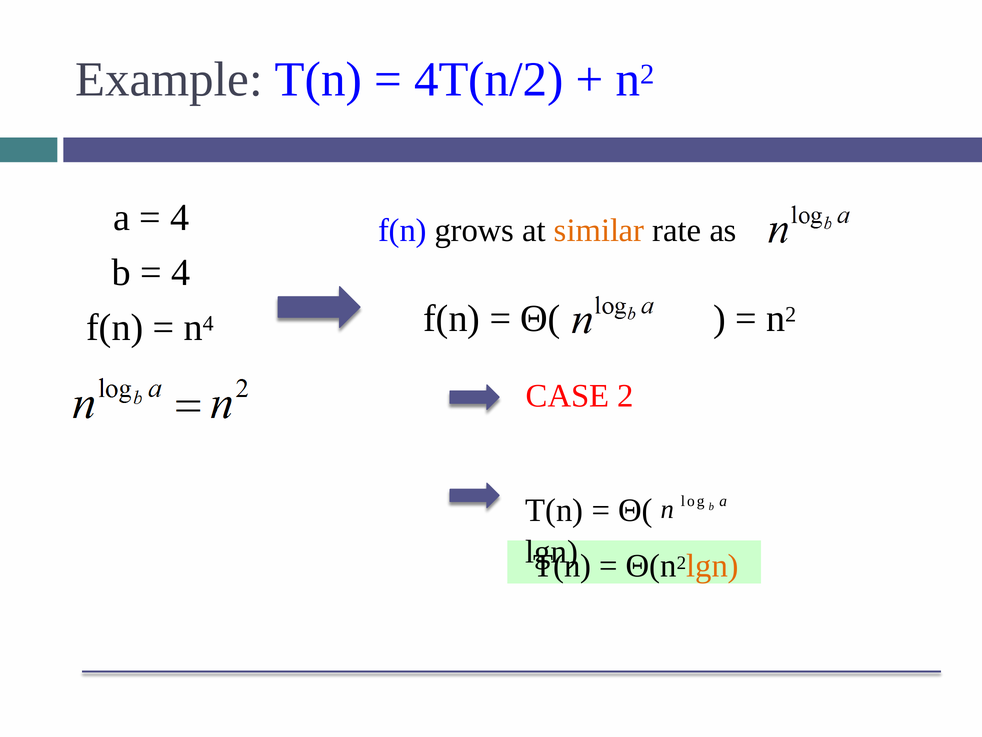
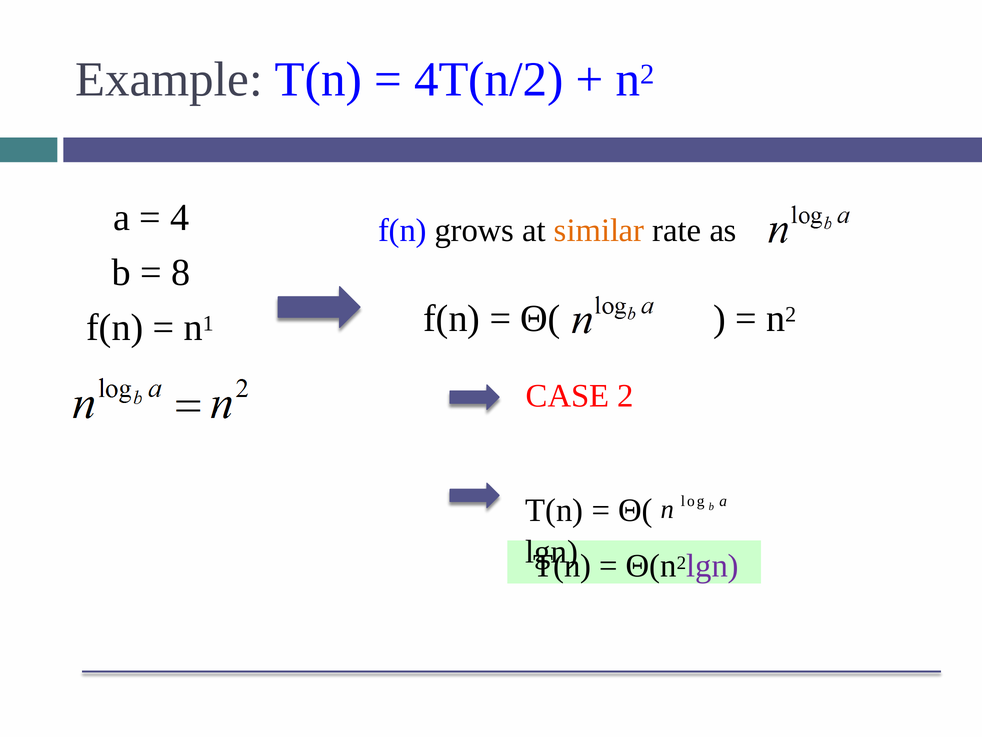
4 at (181, 272): 4 -> 8
4 at (208, 323): 4 -> 1
lgn at (712, 566) colour: orange -> purple
